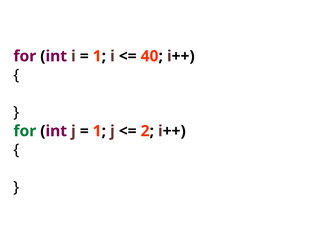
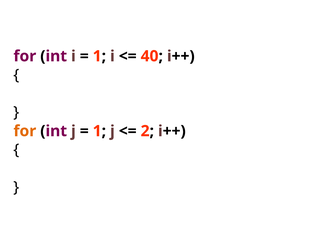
for at (25, 131) colour: green -> orange
